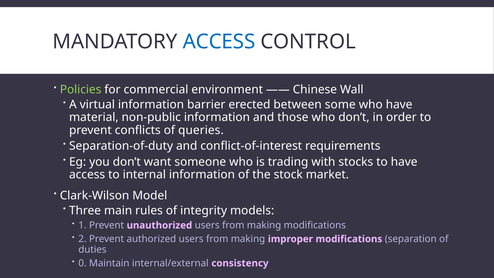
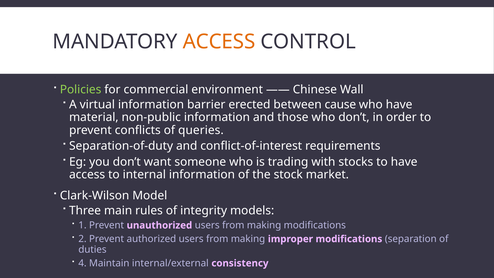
ACCESS at (219, 42) colour: blue -> orange
some: some -> cause
0: 0 -> 4
